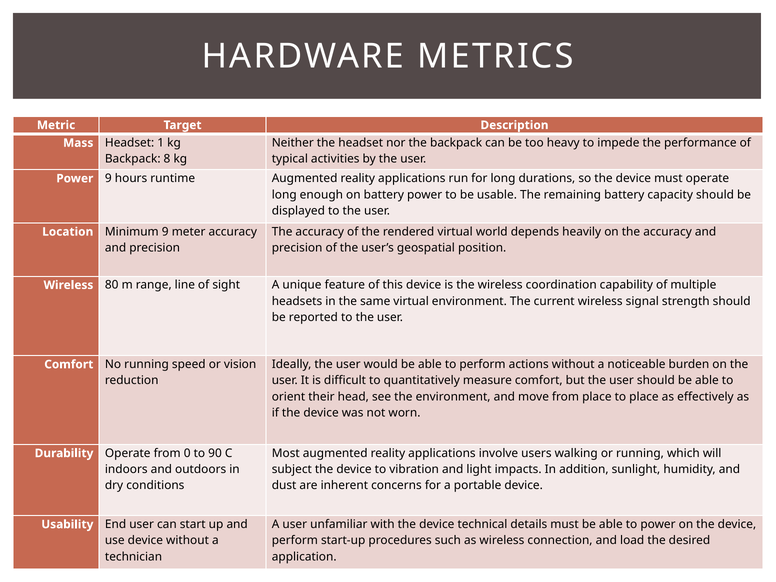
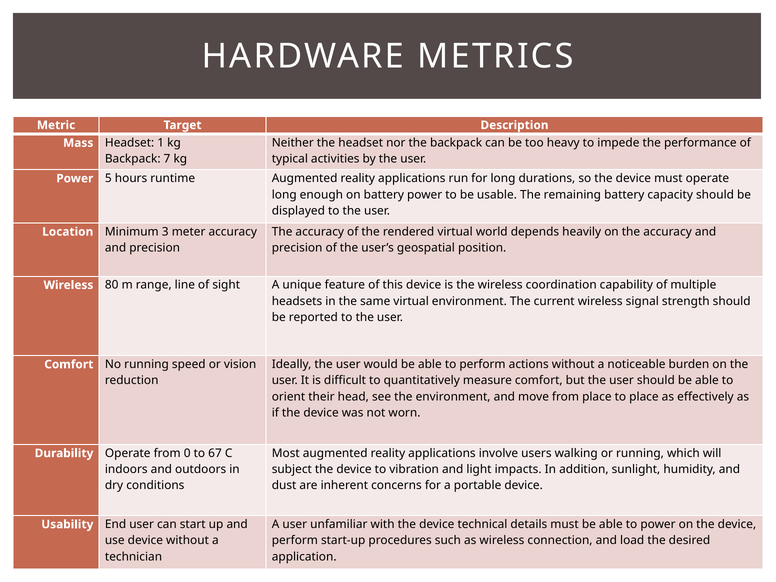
8: 8 -> 7
Power 9: 9 -> 5
Minimum 9: 9 -> 3
90: 90 -> 67
